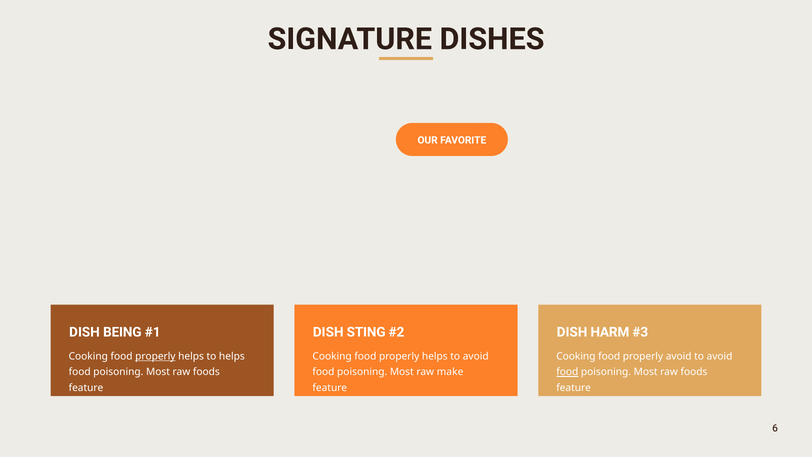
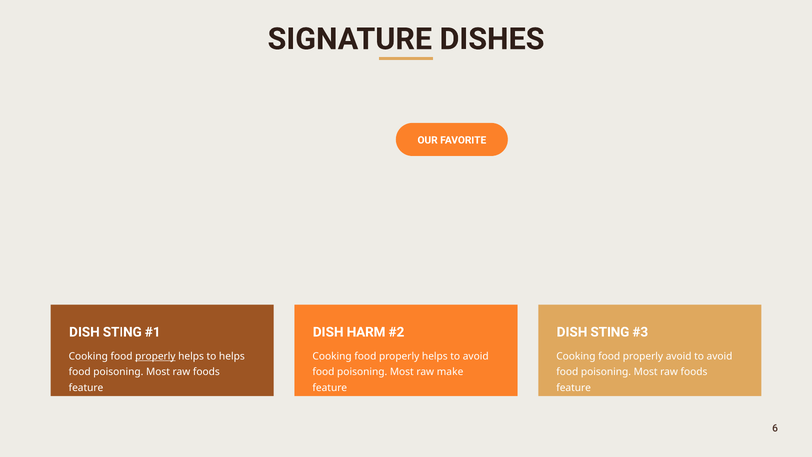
BEING at (122, 332): BEING -> STING
STING: STING -> HARM
HARM at (610, 332): HARM -> STING
food at (567, 372) underline: present -> none
